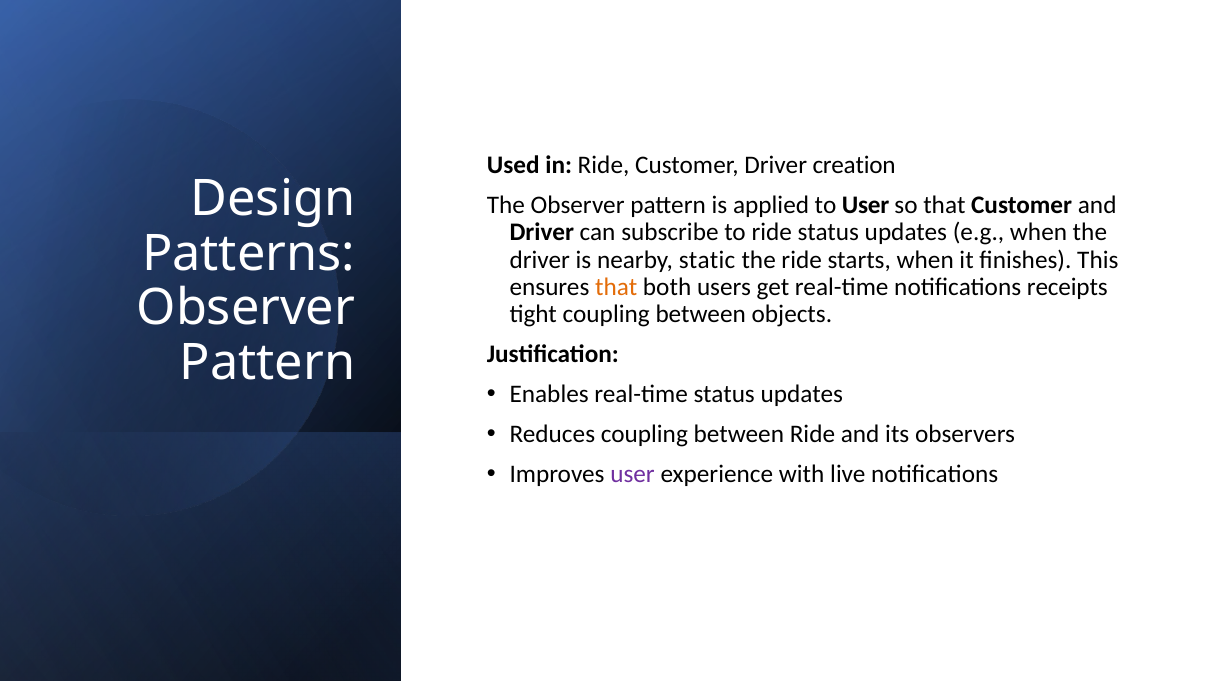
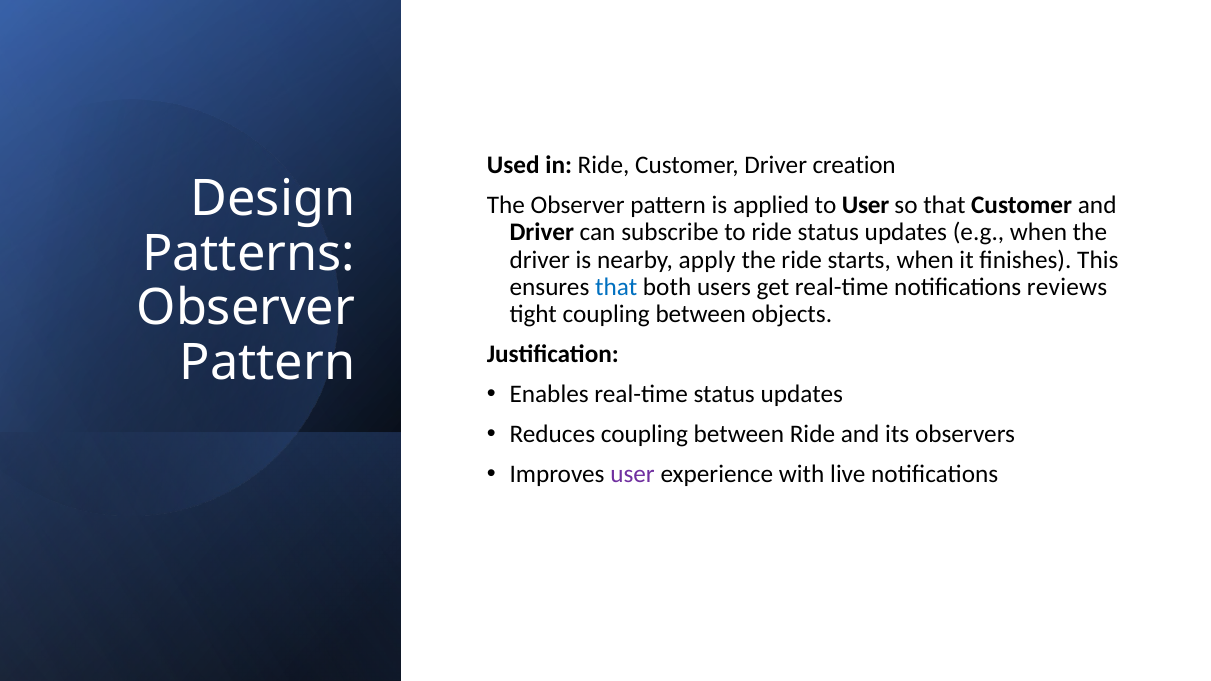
static: static -> apply
that at (616, 287) colour: orange -> blue
receipts: receipts -> reviews
